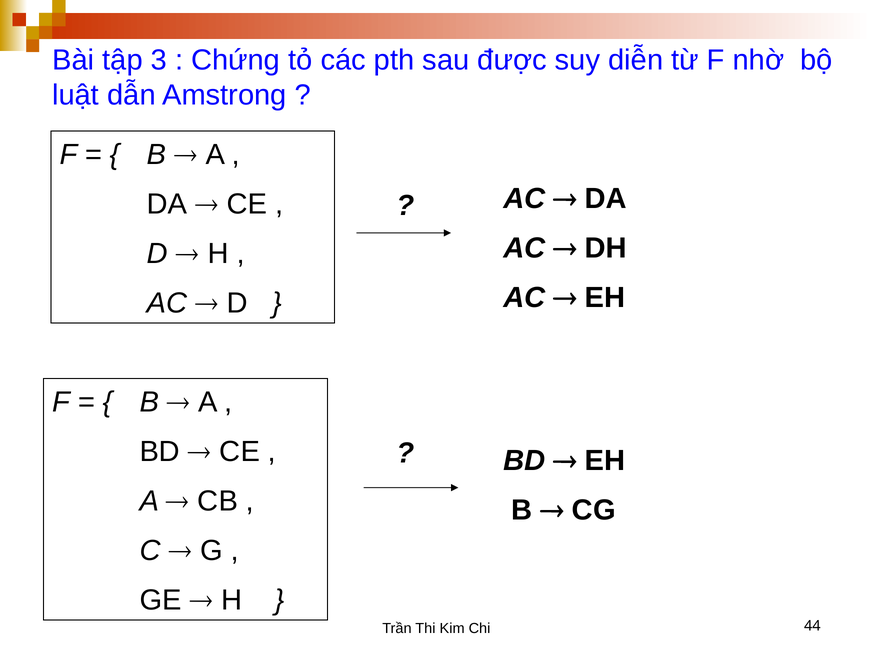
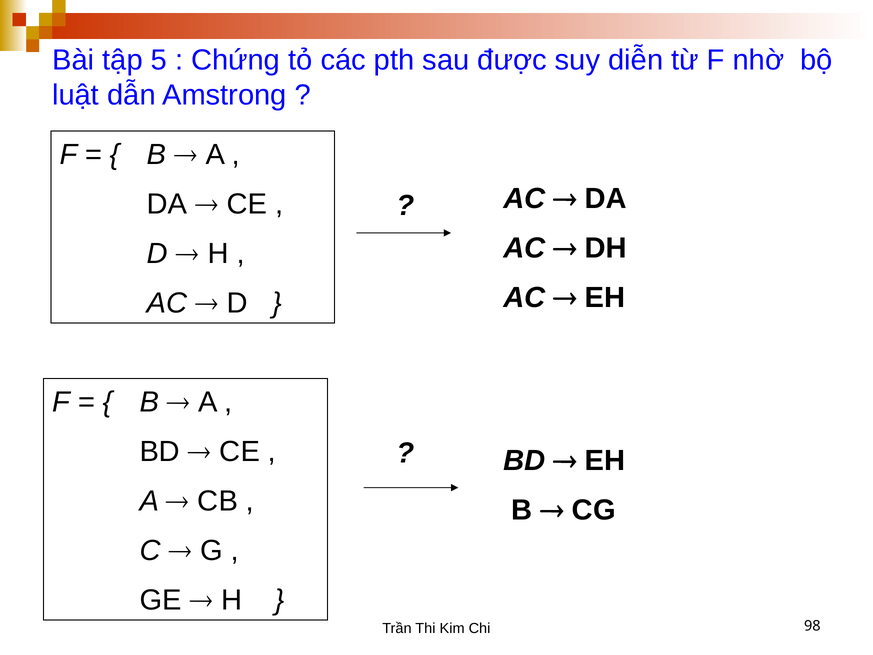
3: 3 -> 5
44: 44 -> 98
